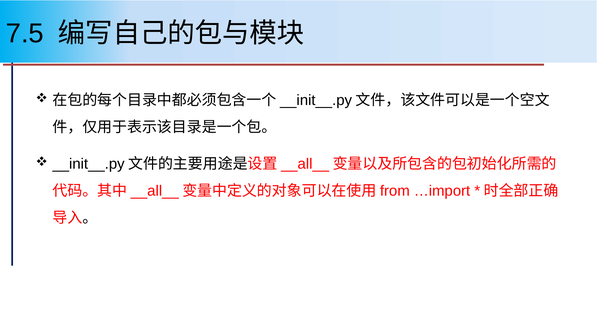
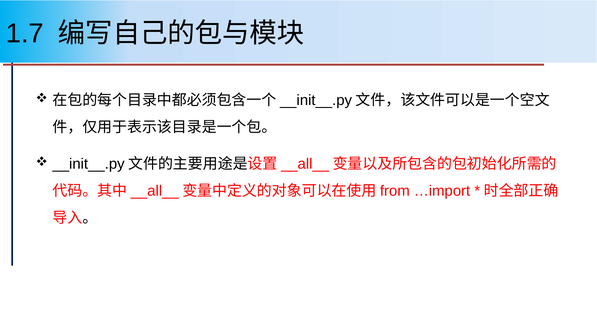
7.5: 7.5 -> 1.7
